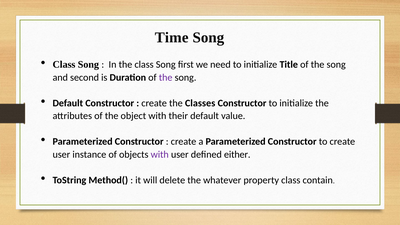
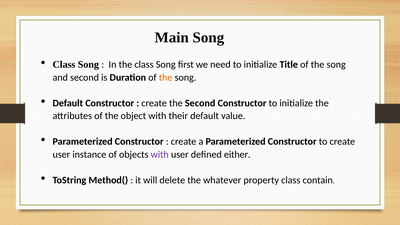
Time: Time -> Main
the at (166, 77) colour: purple -> orange
the Classes: Classes -> Second
